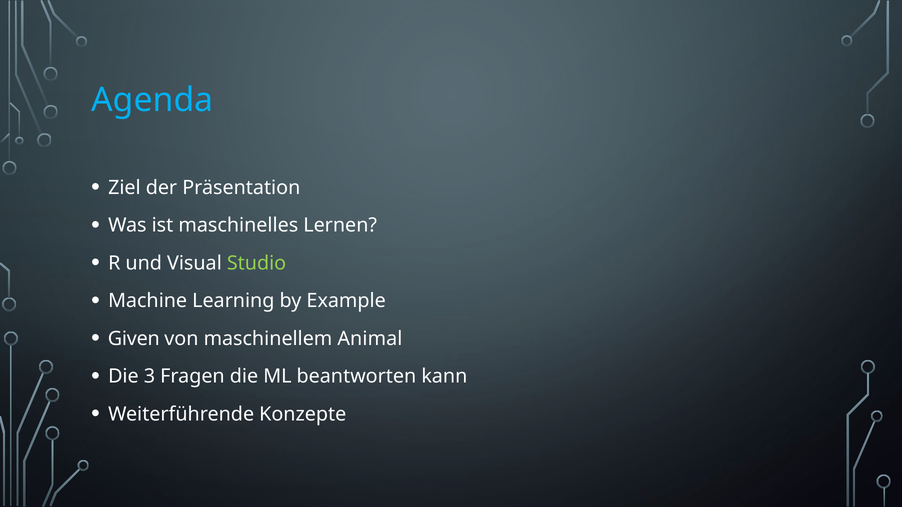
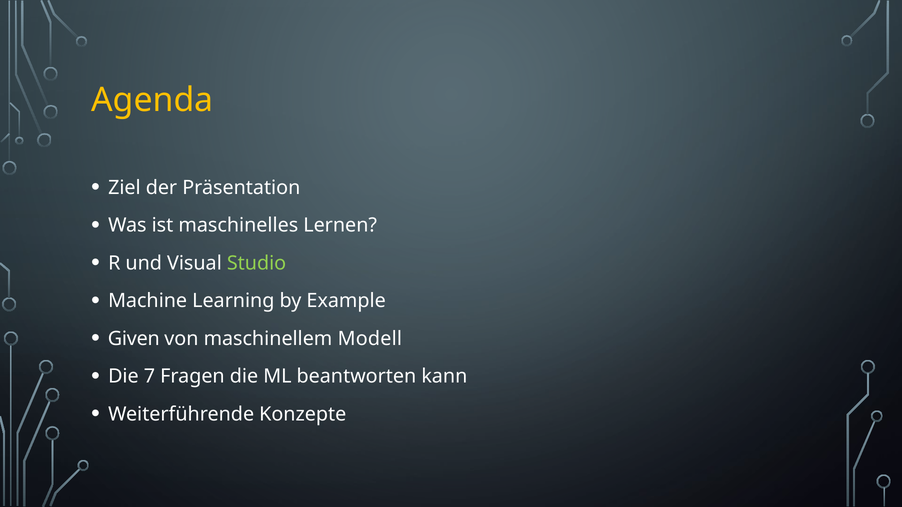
Agenda colour: light blue -> yellow
Animal: Animal -> Modell
3: 3 -> 7
